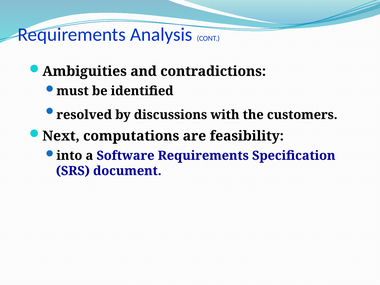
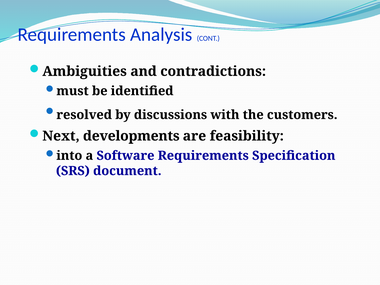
computations: computations -> developments
